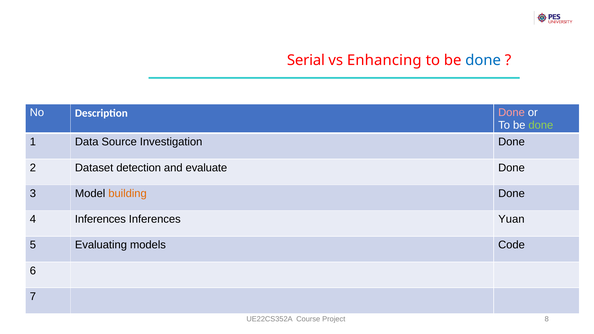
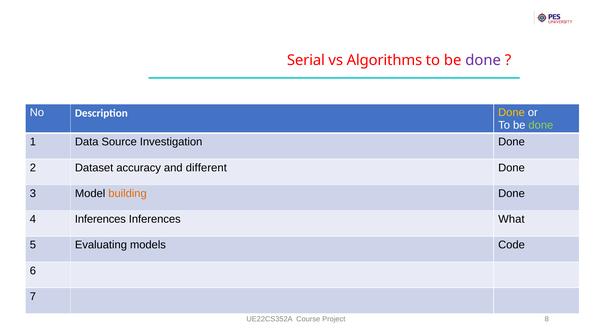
Enhancing: Enhancing -> Algorithms
done at (483, 60) colour: blue -> purple
Done at (512, 113) colour: pink -> yellow
detection: detection -> accuracy
evaluate: evaluate -> different
Yuan: Yuan -> What
